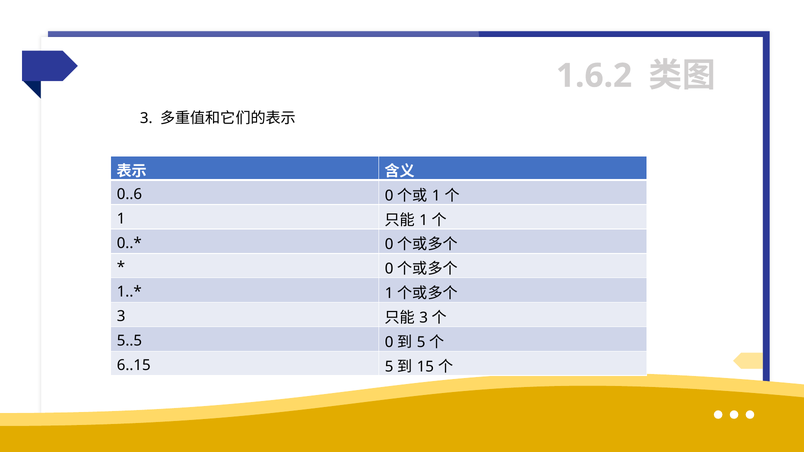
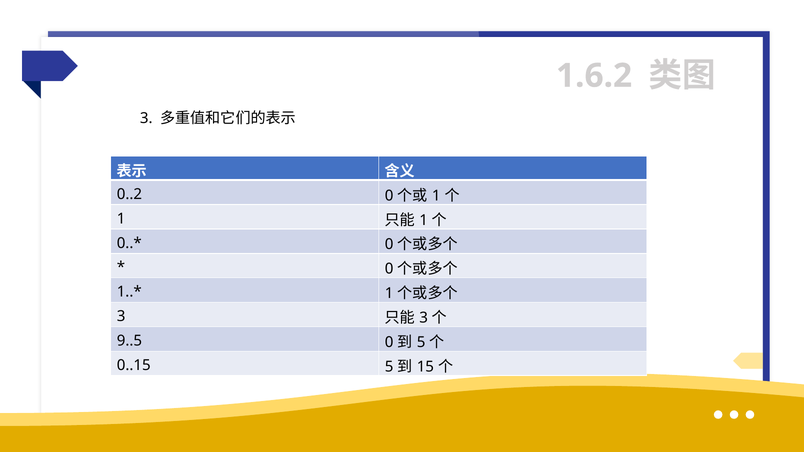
0..6: 0..6 -> 0..2
5..5: 5..5 -> 9..5
6..15: 6..15 -> 0..15
